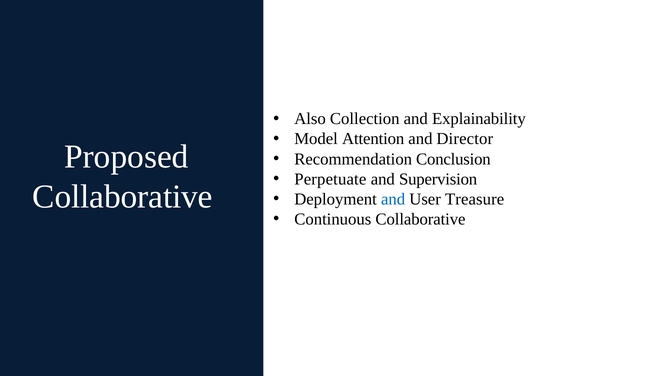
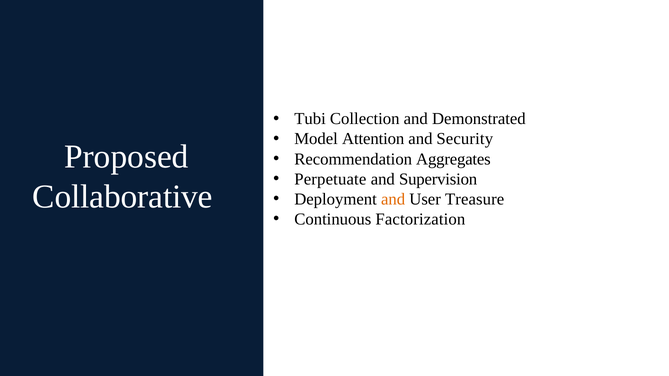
Also: Also -> Tubi
Explainability: Explainability -> Demonstrated
Director: Director -> Security
Conclusion: Conclusion -> Aggregates
and at (393, 199) colour: blue -> orange
Continuous Collaborative: Collaborative -> Factorization
